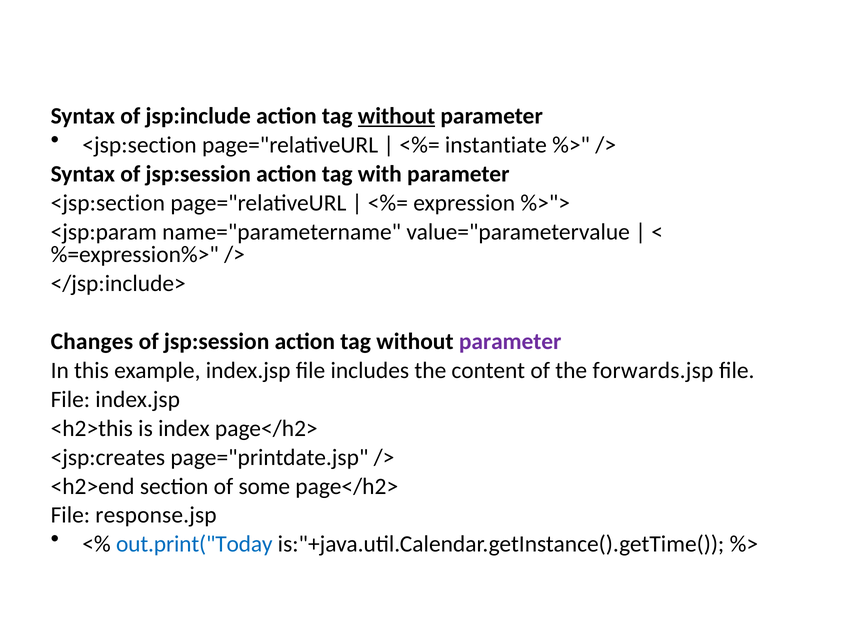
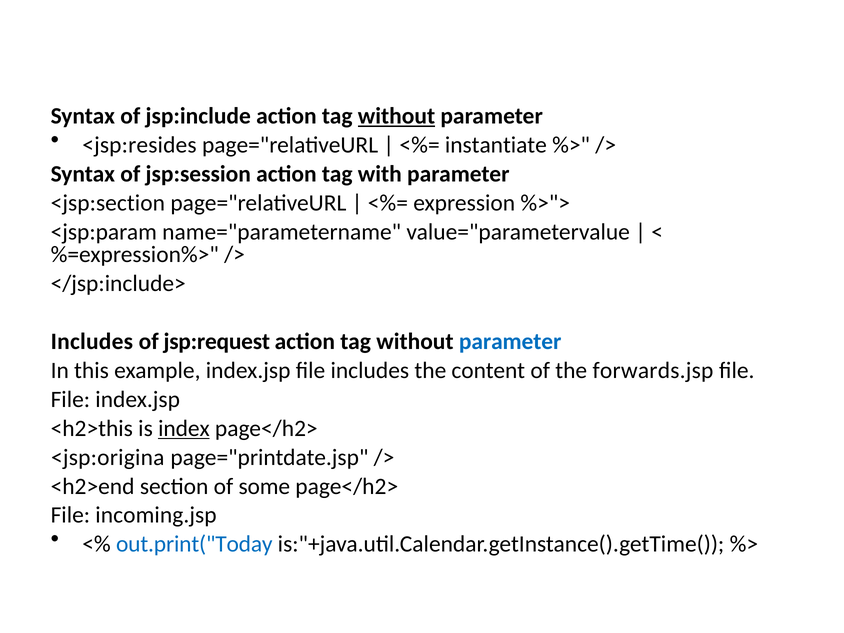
<jsp:section at (139, 145): <jsp:section -> <jsp:resides
Changes at (92, 342): Changes -> Includes
jsp:session at (217, 342): jsp:session -> jsp:request
parameter at (510, 342) colour: purple -> blue
index underline: none -> present
<jsp:creates: <jsp:creates -> <jsp:origina
response.jsp: response.jsp -> incoming.jsp
